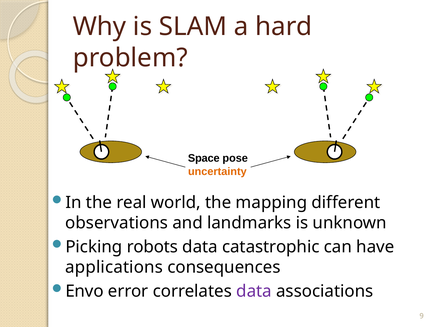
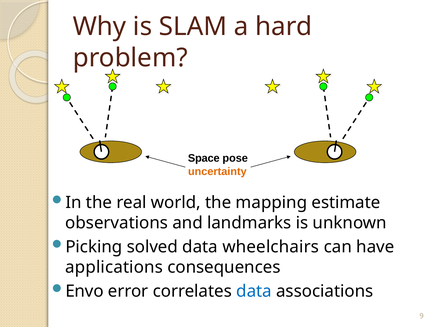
different: different -> estimate
robots: robots -> solved
catastrophic: catastrophic -> wheelchairs
data at (254, 291) colour: purple -> blue
